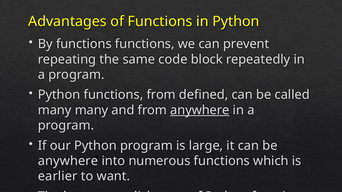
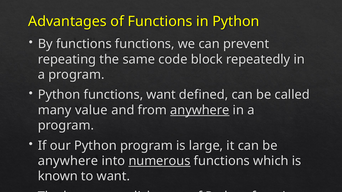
functions from: from -> want
many many: many -> value
numerous underline: none -> present
earlier: earlier -> known
